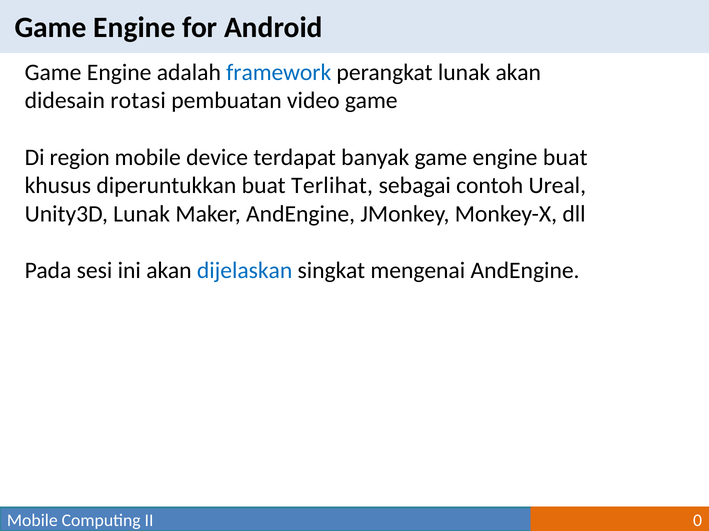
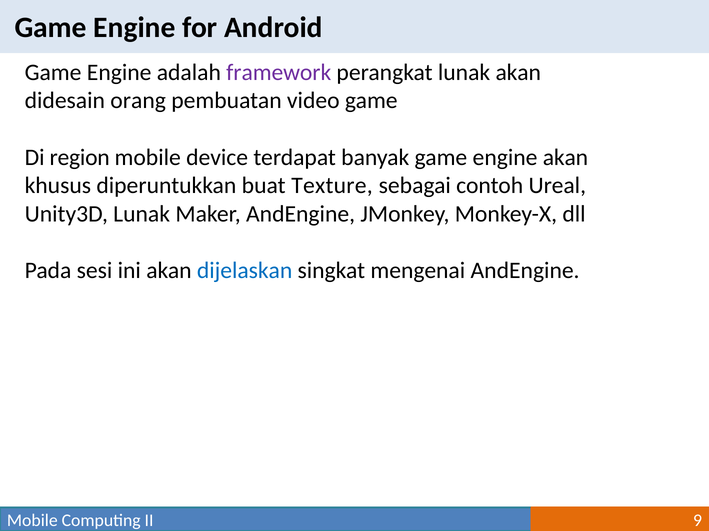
framework colour: blue -> purple
rotasi: rotasi -> orang
engine buat: buat -> akan
Terlihat: Terlihat -> Texture
0: 0 -> 9
